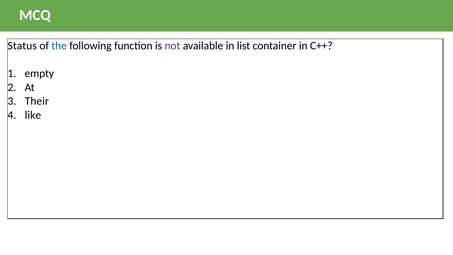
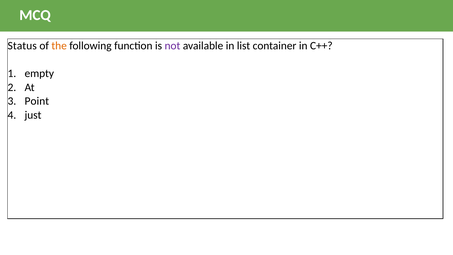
the colour: blue -> orange
Their: Their -> Point
like: like -> just
